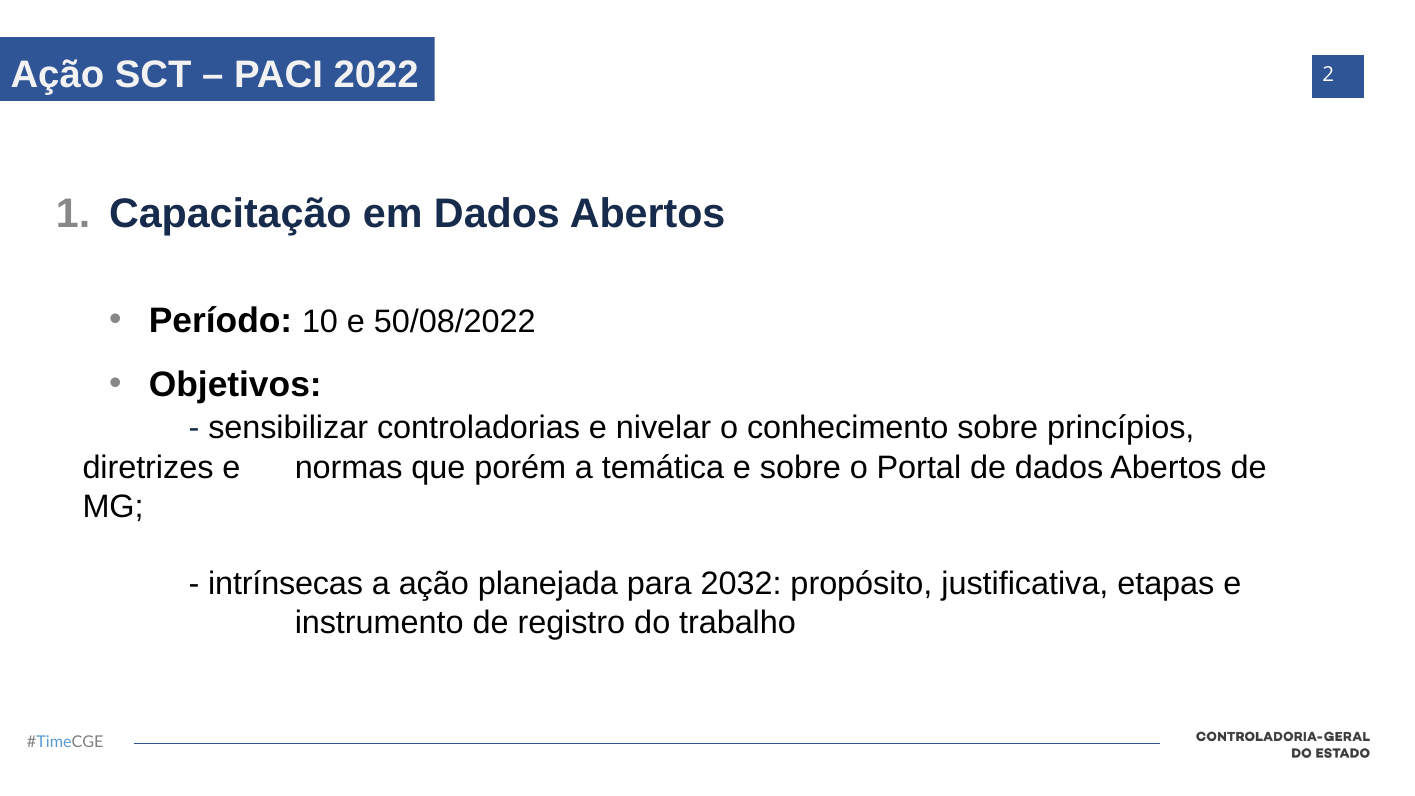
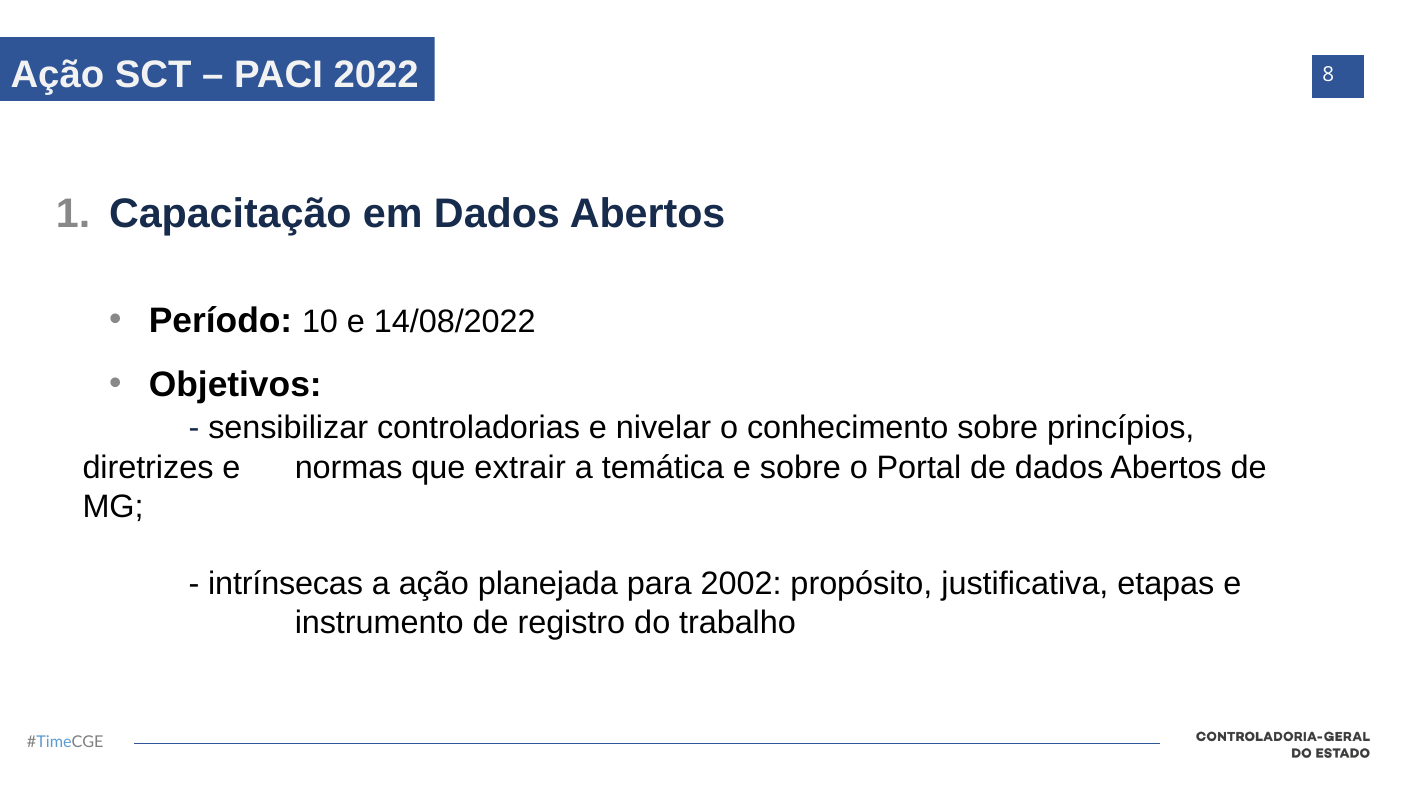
2: 2 -> 8
50/08/2022: 50/08/2022 -> 14/08/2022
porém: porém -> extrair
2032: 2032 -> 2002
